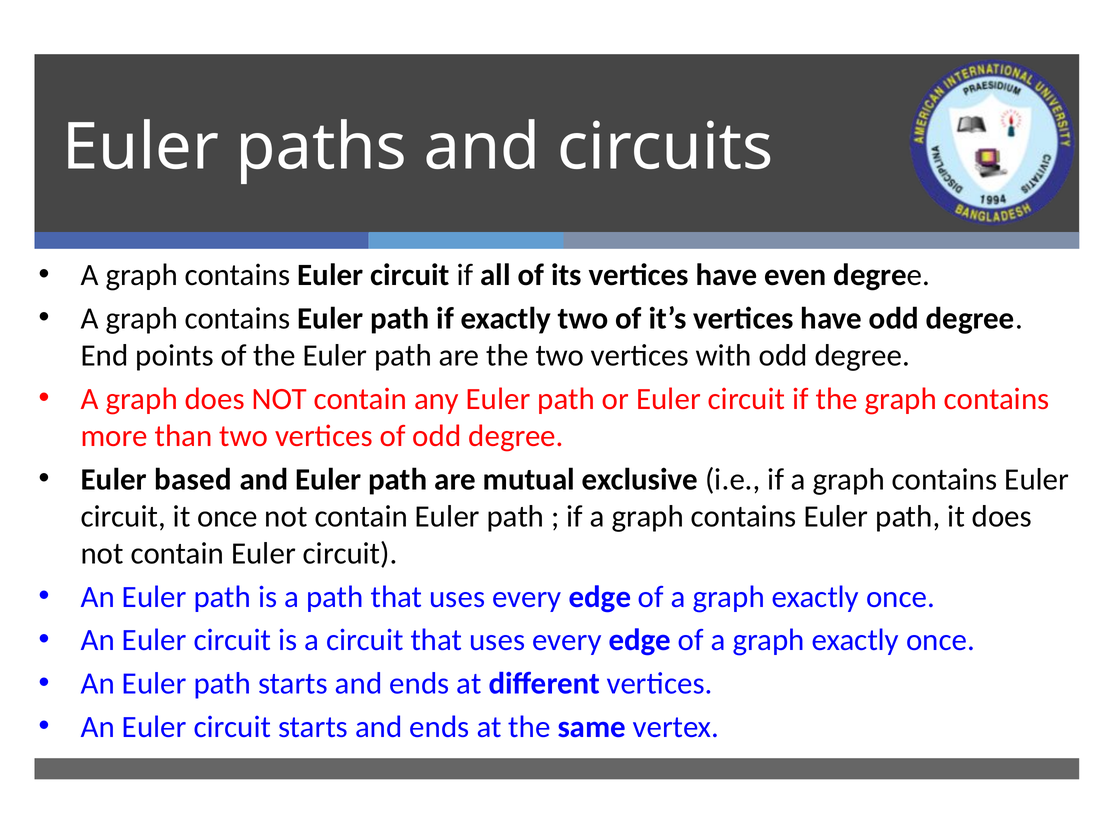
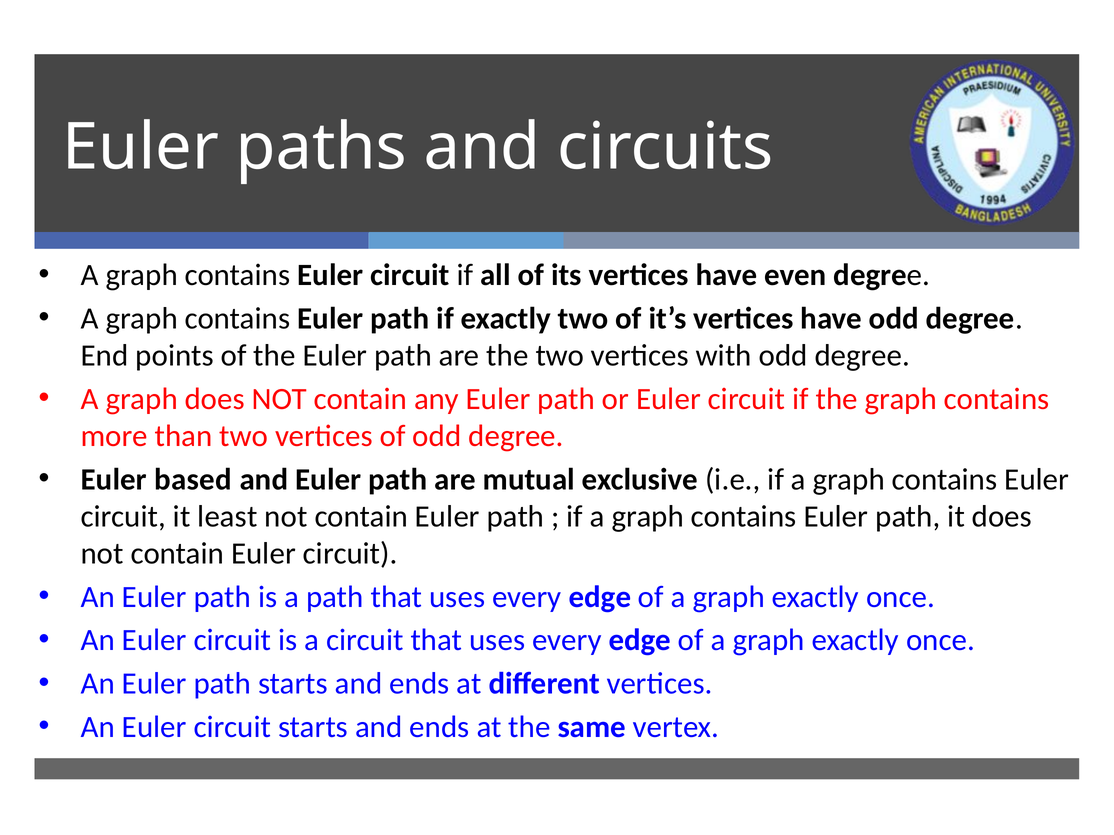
it once: once -> least
